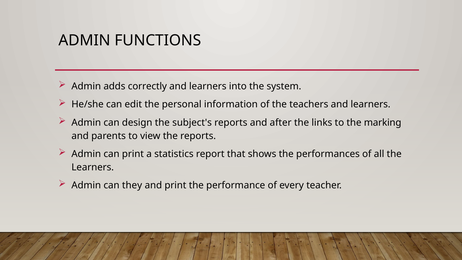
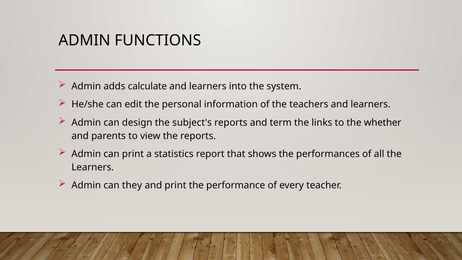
correctly: correctly -> calculate
after: after -> term
marking: marking -> whether
